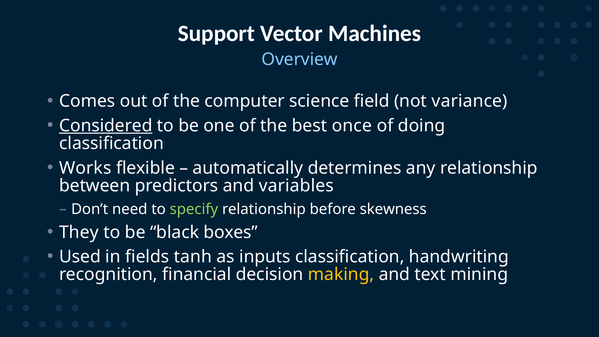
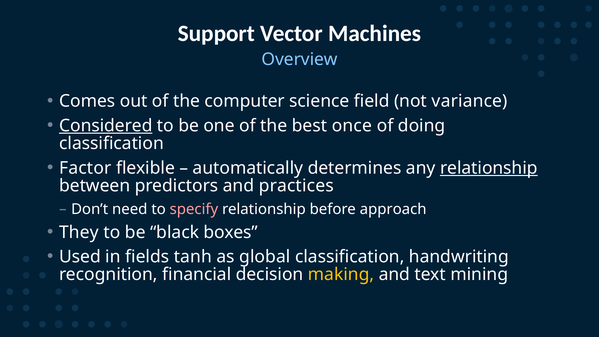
Works: Works -> Factor
relationship at (489, 168) underline: none -> present
variables: variables -> practices
specify colour: light green -> pink
skewness: skewness -> approach
inputs: inputs -> global
